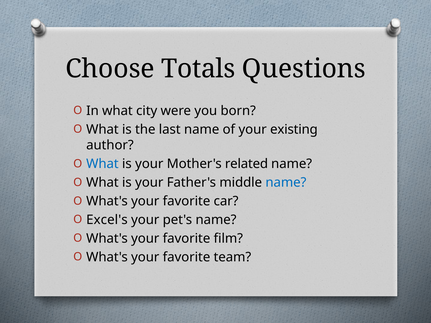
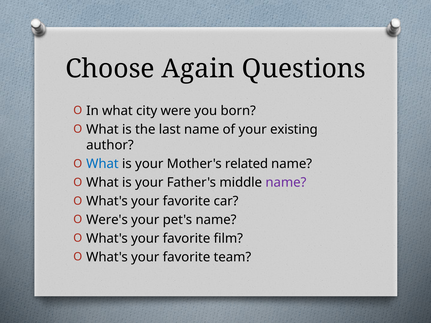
Totals: Totals -> Again
name at (286, 183) colour: blue -> purple
Excel's: Excel's -> Were's
